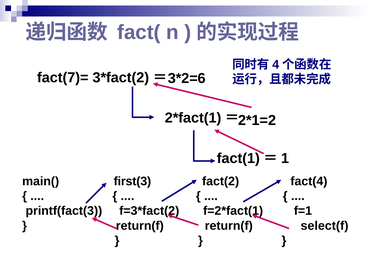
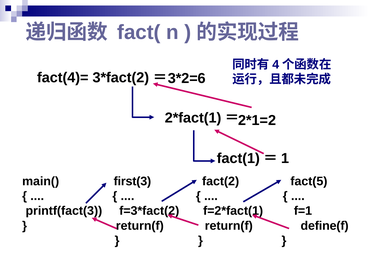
fact(7)=: fact(7)= -> fact(4)=
fact(4: fact(4 -> fact(5
select(f: select(f -> define(f
